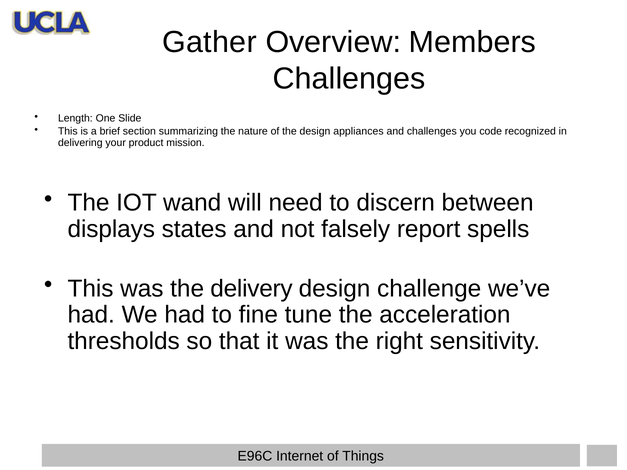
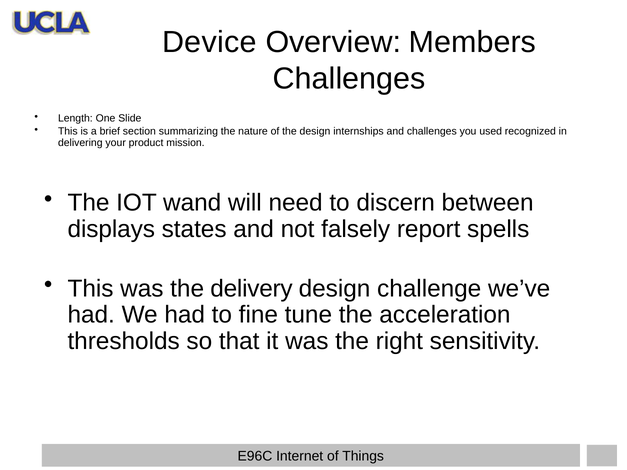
Gather: Gather -> Device
appliances: appliances -> internships
code: code -> used
